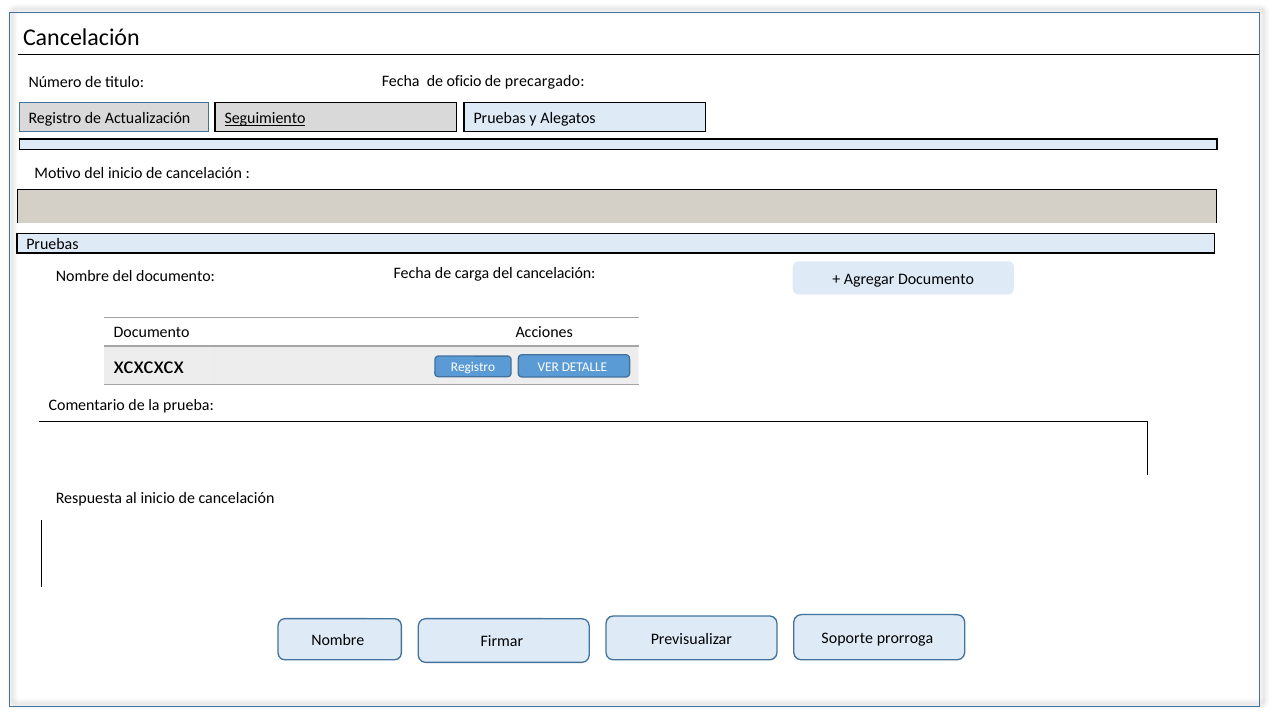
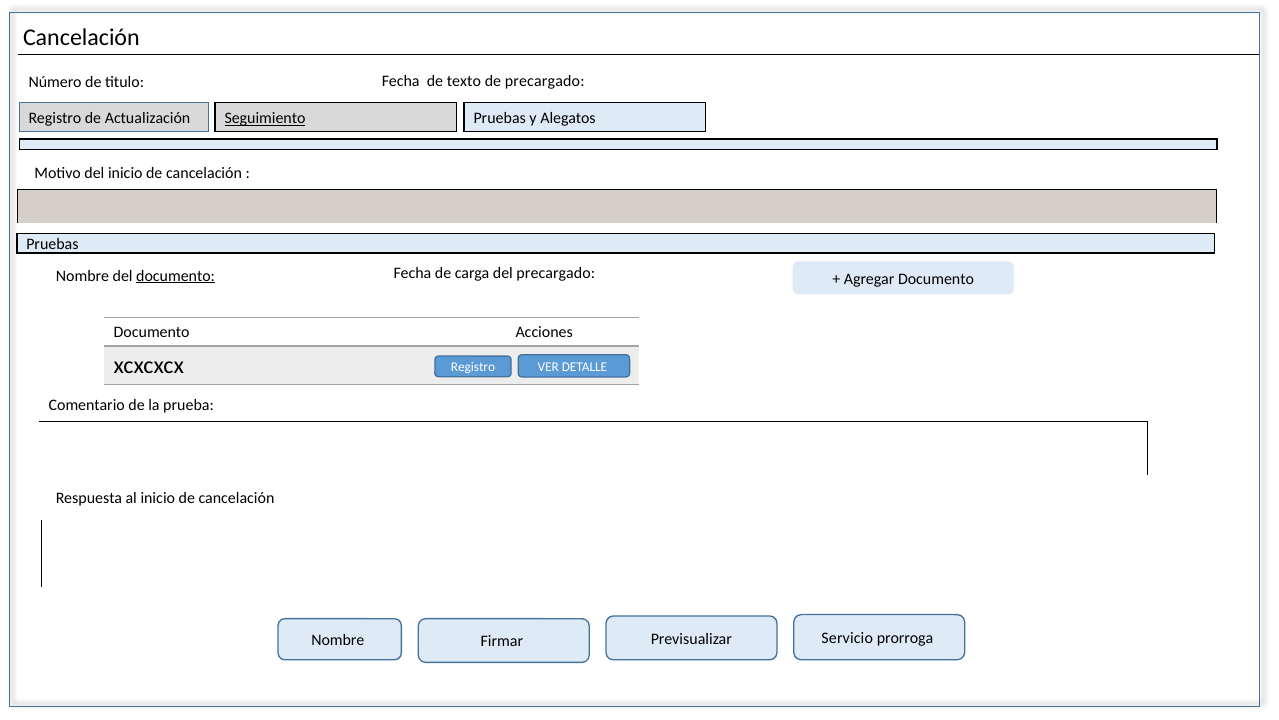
oficio: oficio -> texto
del cancelación: cancelación -> precargado
documento at (176, 276) underline: none -> present
Soporte: Soporte -> Servicio
